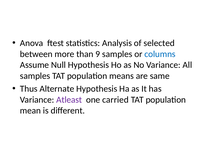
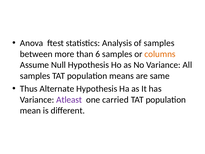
of selected: selected -> samples
9: 9 -> 6
columns colour: blue -> orange
